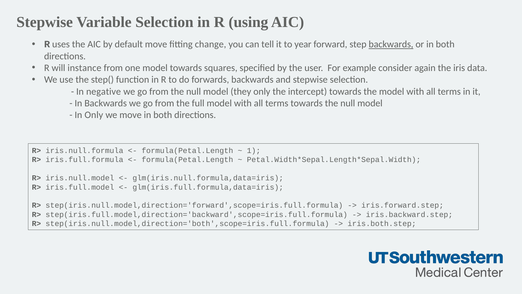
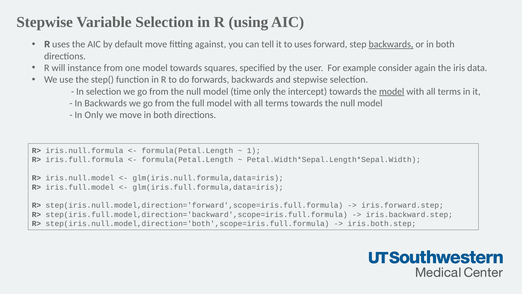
change: change -> against
to year: year -> uses
In negative: negative -> selection
they: they -> time
model at (392, 91) underline: none -> present
